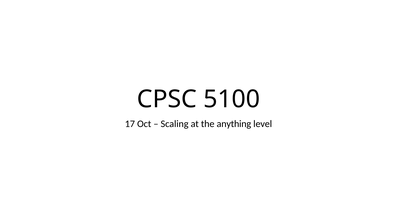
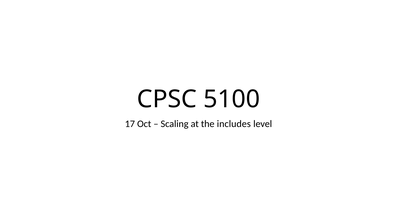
anything: anything -> includes
